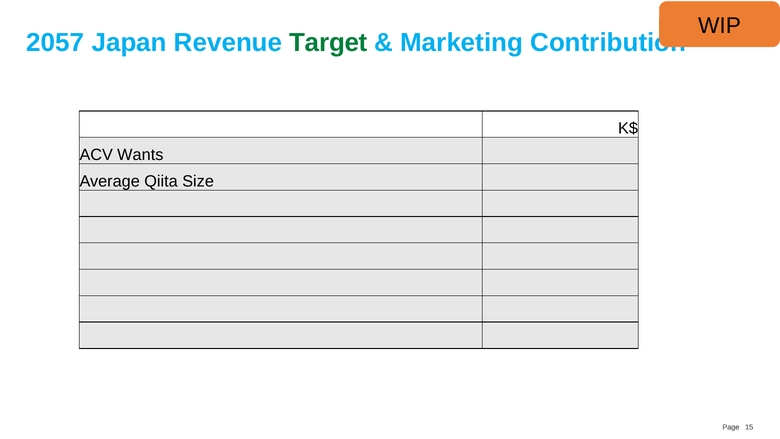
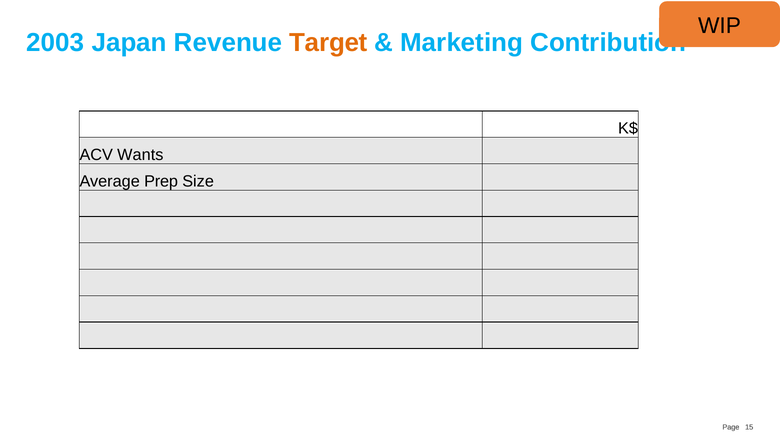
2057: 2057 -> 2003
Target colour: green -> orange
Qiita: Qiita -> Prep
